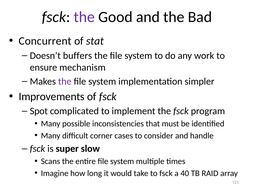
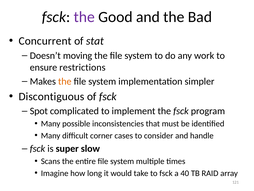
buffers: buffers -> moving
mechanism: mechanism -> restrictions
the at (65, 81) colour: purple -> orange
Improvements: Improvements -> Discontiguous
